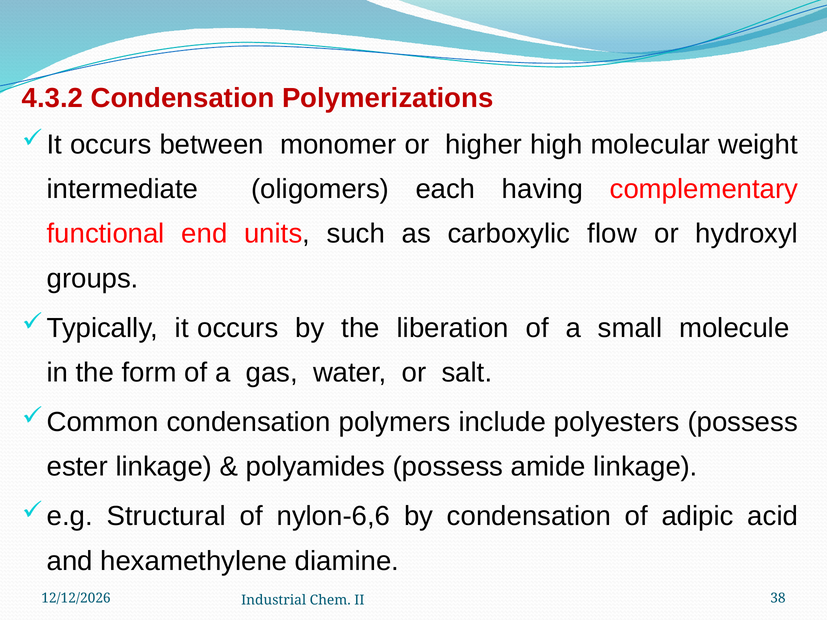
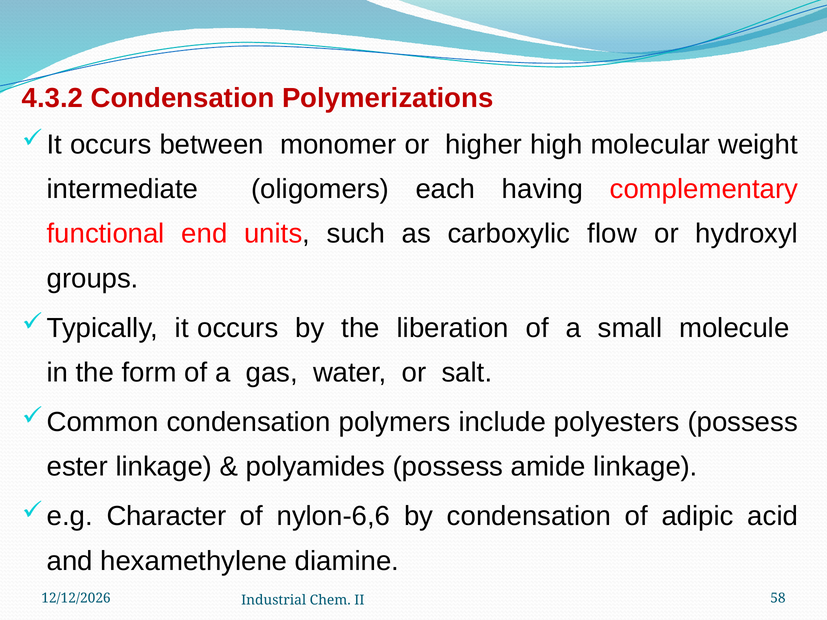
Structural: Structural -> Character
38: 38 -> 58
